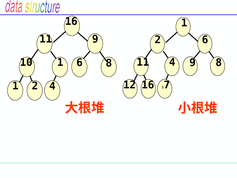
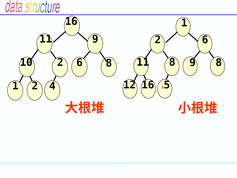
11 4: 4 -> 8
10 1: 1 -> 2
7: 7 -> 5
